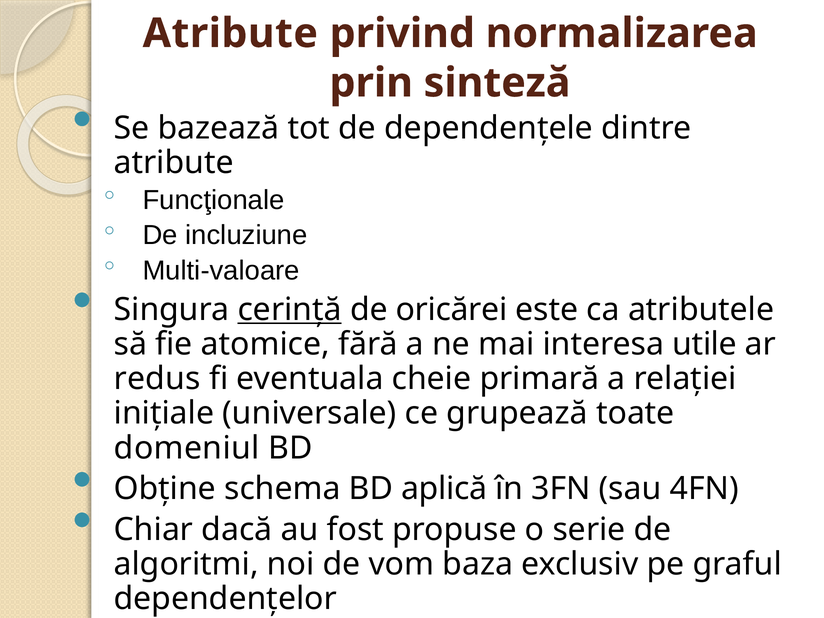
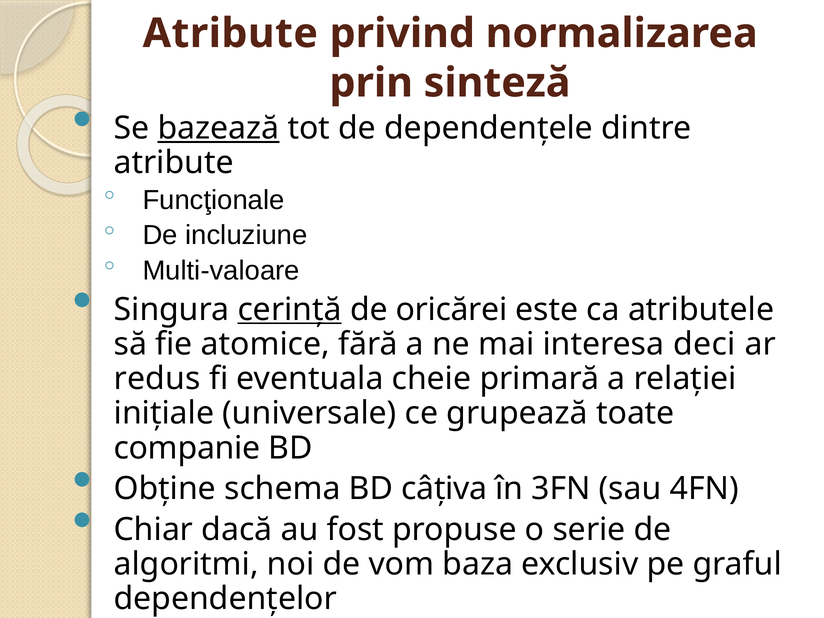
bazează underline: none -> present
utile: utile -> deci
domeniul: domeniul -> companie
aplică: aplică -> câţiva
